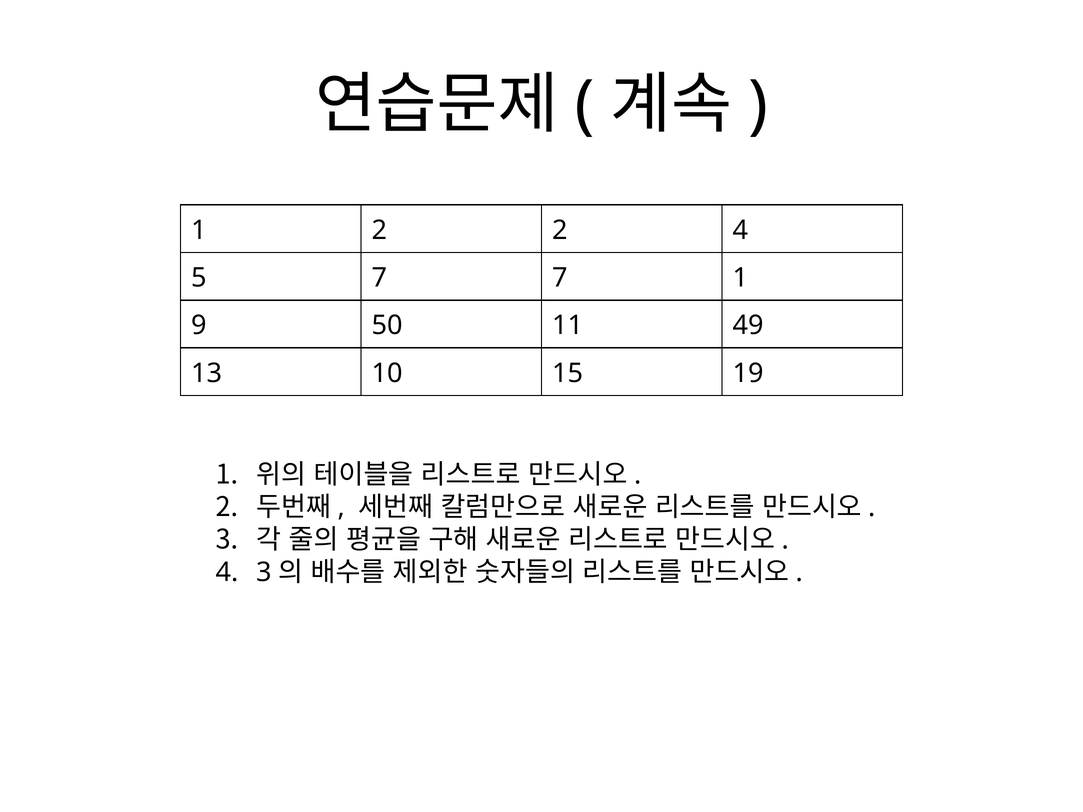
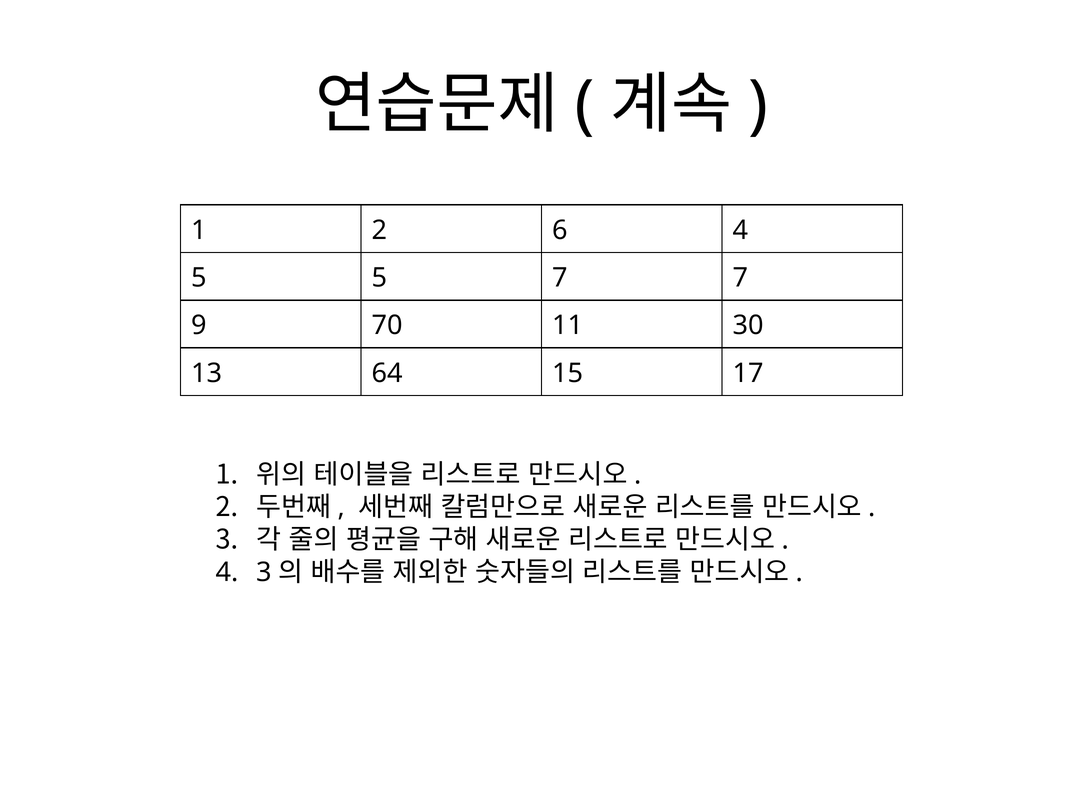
2 2: 2 -> 6
5 7: 7 -> 5
7 1: 1 -> 7
50: 50 -> 70
49: 49 -> 30
10: 10 -> 64
19: 19 -> 17
